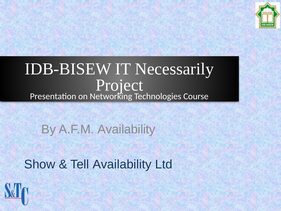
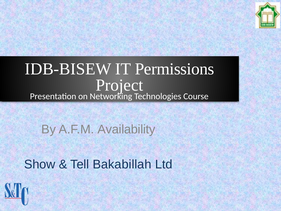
Necessarily: Necessarily -> Permissions
Tell Availability: Availability -> Bakabillah
